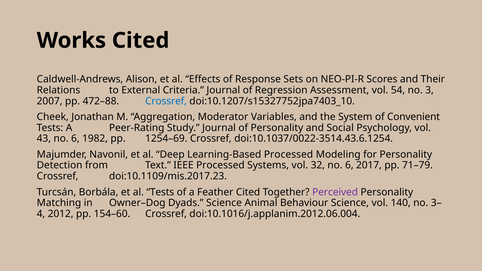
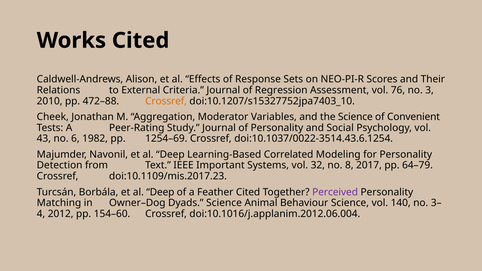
54: 54 -> 76
2007: 2007 -> 2010
Crossref at (166, 101) colour: blue -> orange
the System: System -> Science
Learning-Based Processed: Processed -> Correlated
IEEE Processed: Processed -> Important
32 no 6: 6 -> 8
71–79: 71–79 -> 64–79
Borbála et al Tests: Tests -> Deep
